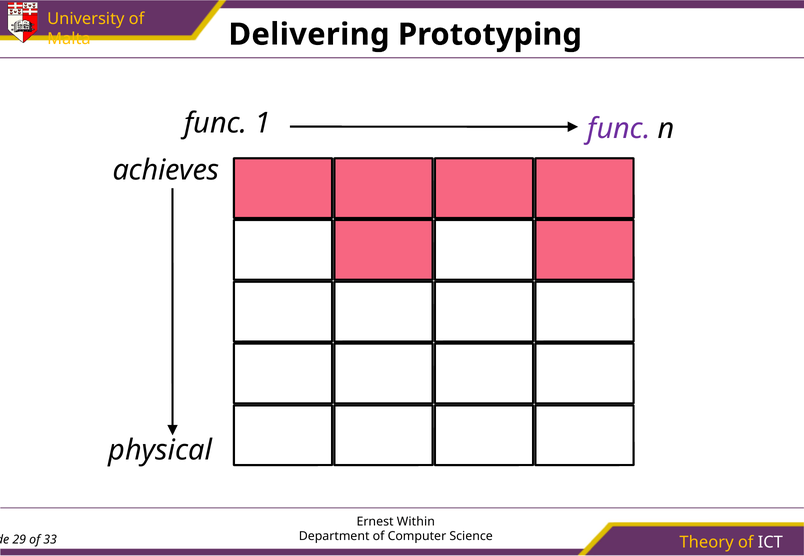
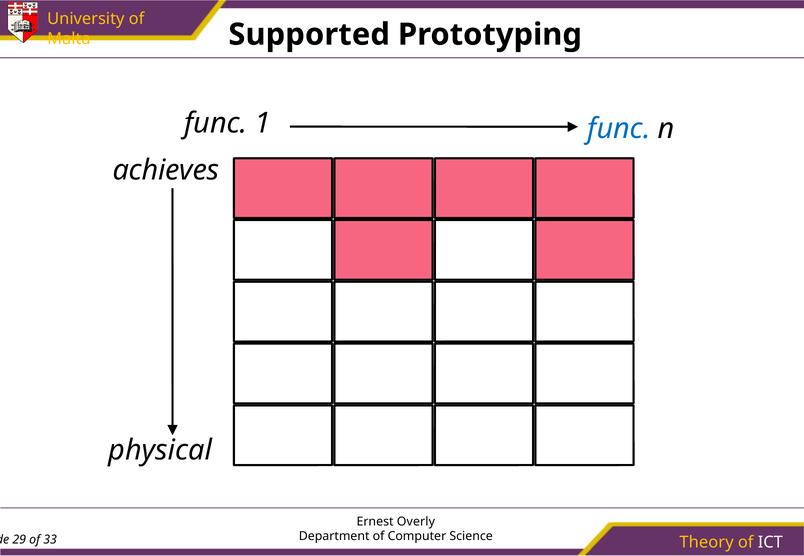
Delivering: Delivering -> Supported
func at (619, 129) colour: purple -> blue
Within: Within -> Overly
